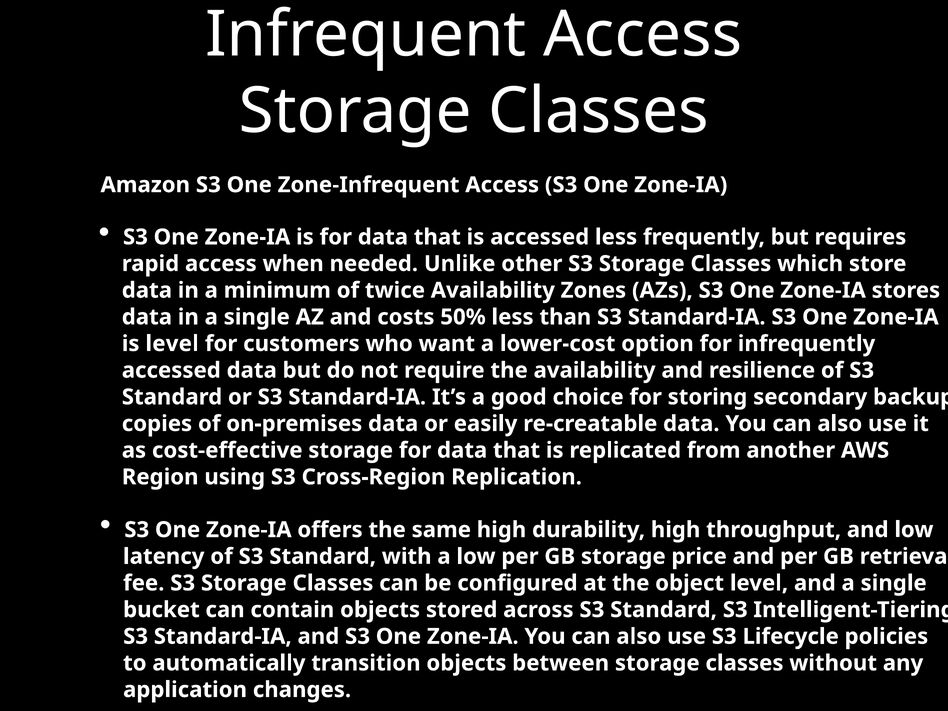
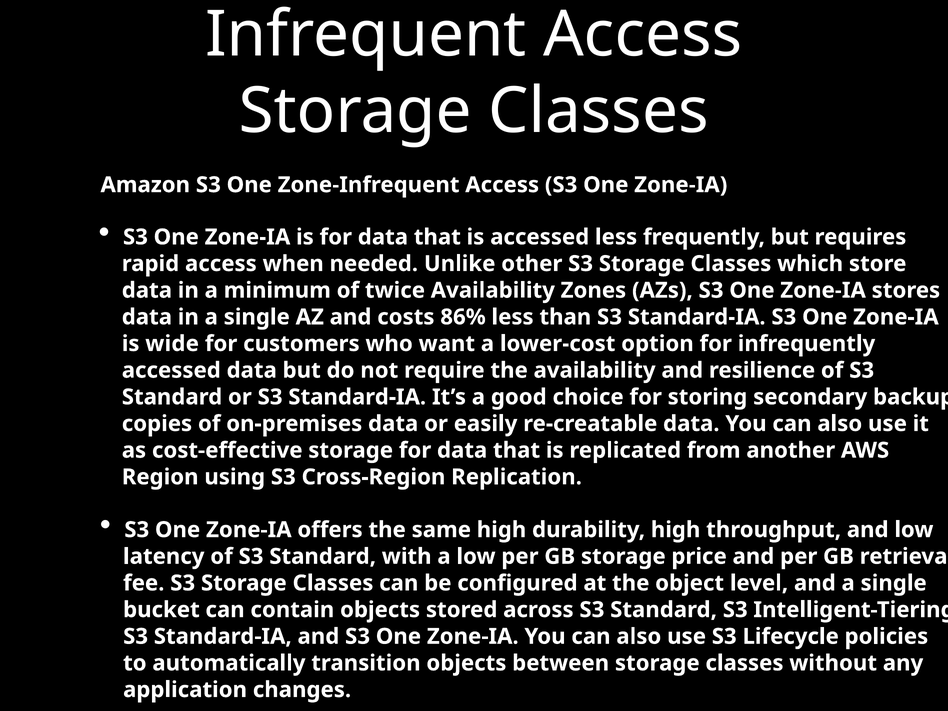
50%: 50% -> 86%
is level: level -> wide
